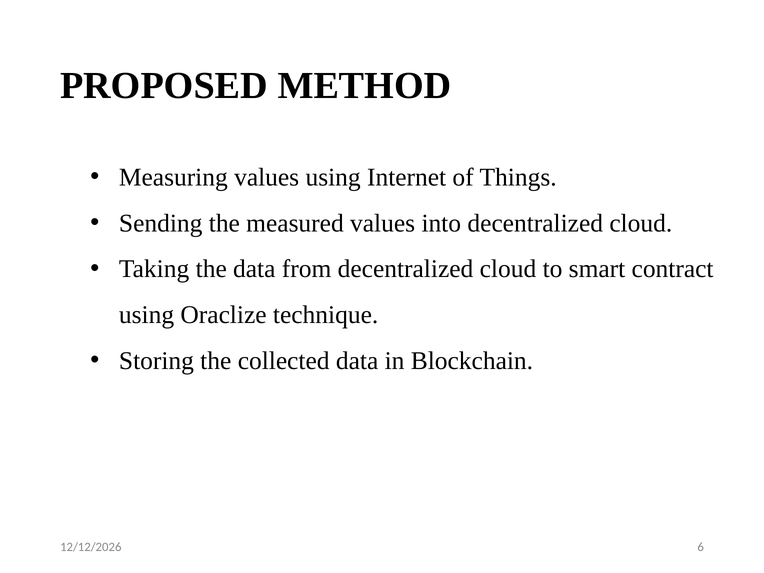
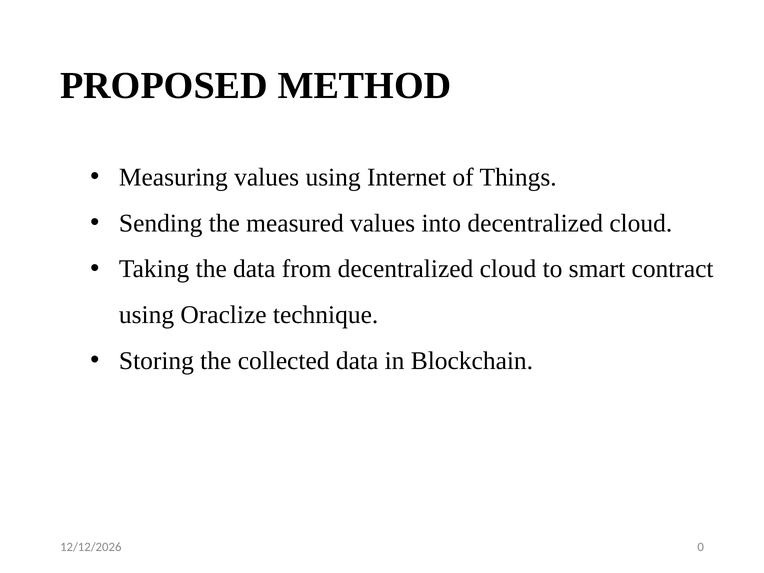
6: 6 -> 0
